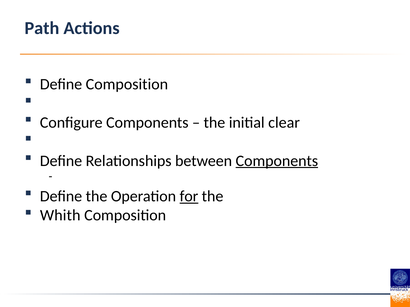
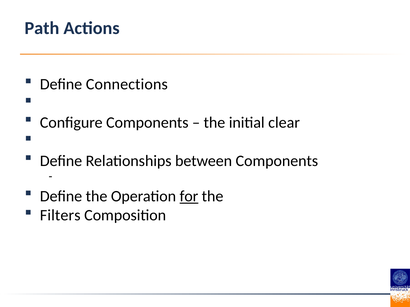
Define Composition: Composition -> Connections
Components at (277, 161) underline: present -> none
Whith: Whith -> Filters
